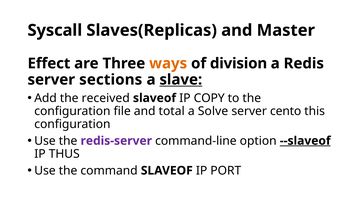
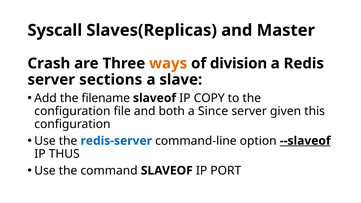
Effect: Effect -> Crash
slave underline: present -> none
received: received -> filename
total: total -> both
Solve: Solve -> Since
cento: cento -> given
redis-server colour: purple -> blue
